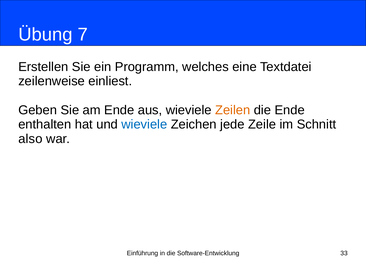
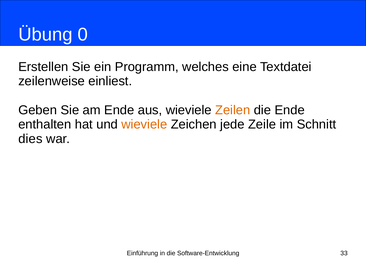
7: 7 -> 0
wieviele at (144, 125) colour: blue -> orange
also: also -> dies
